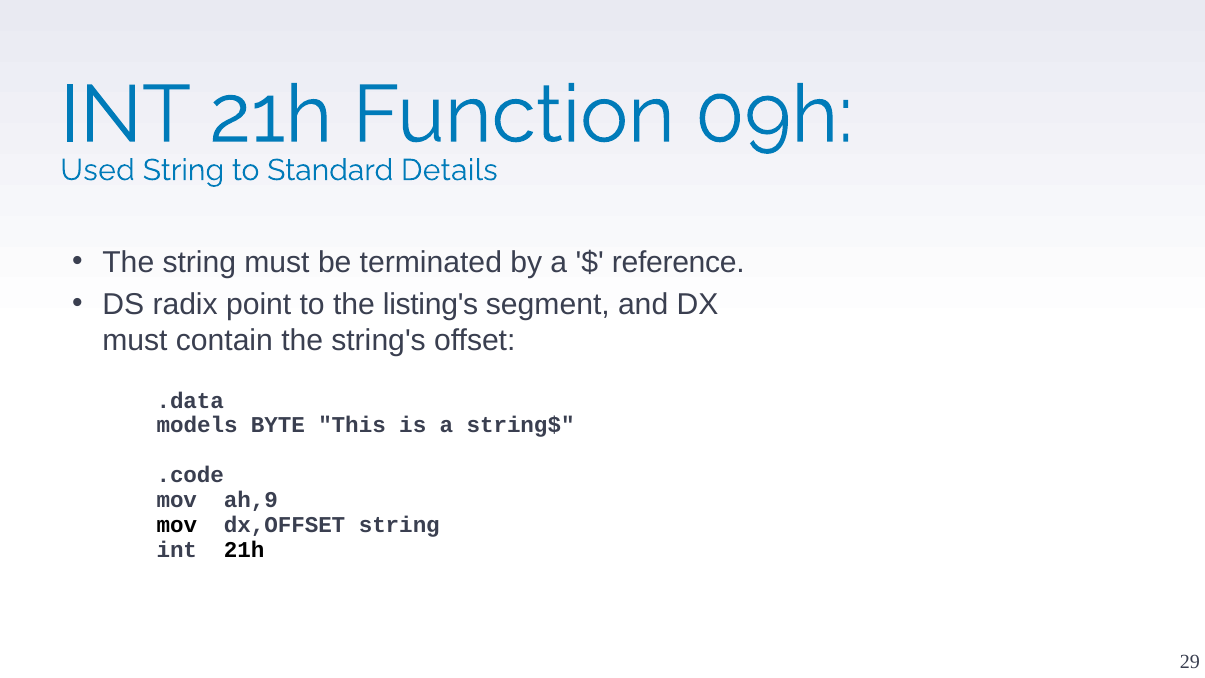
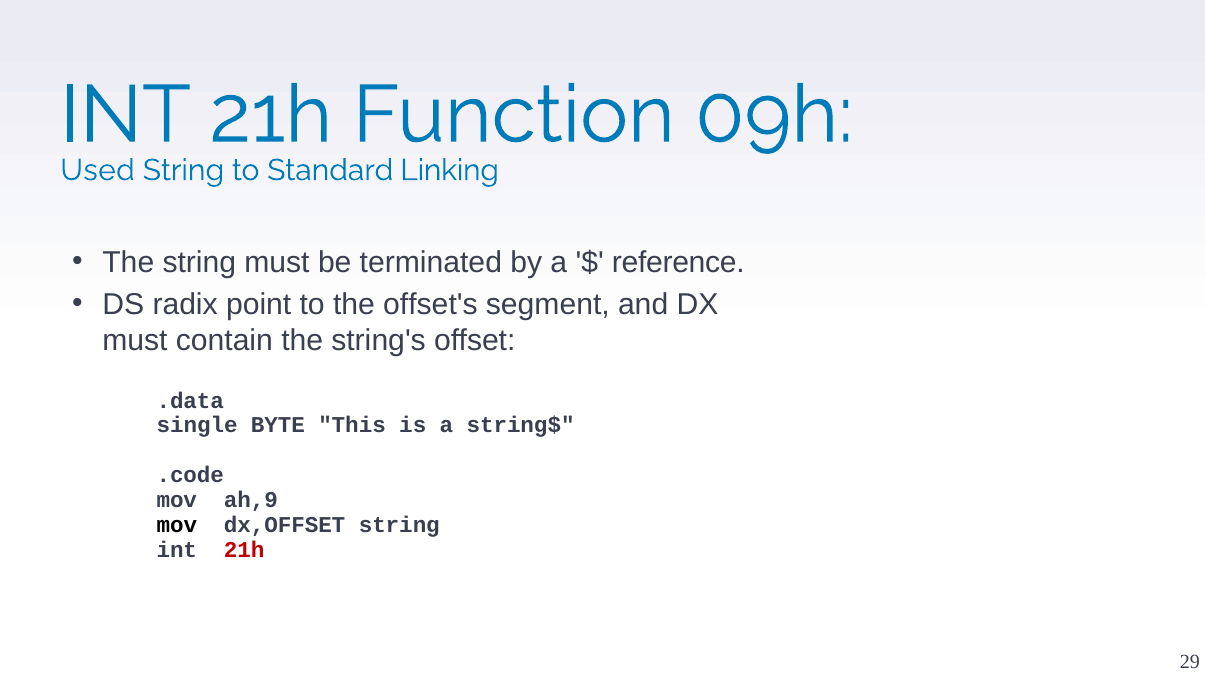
Details: Details -> Linking
listing's: listing's -> offset's
models: models -> single
21h at (244, 550) colour: black -> red
